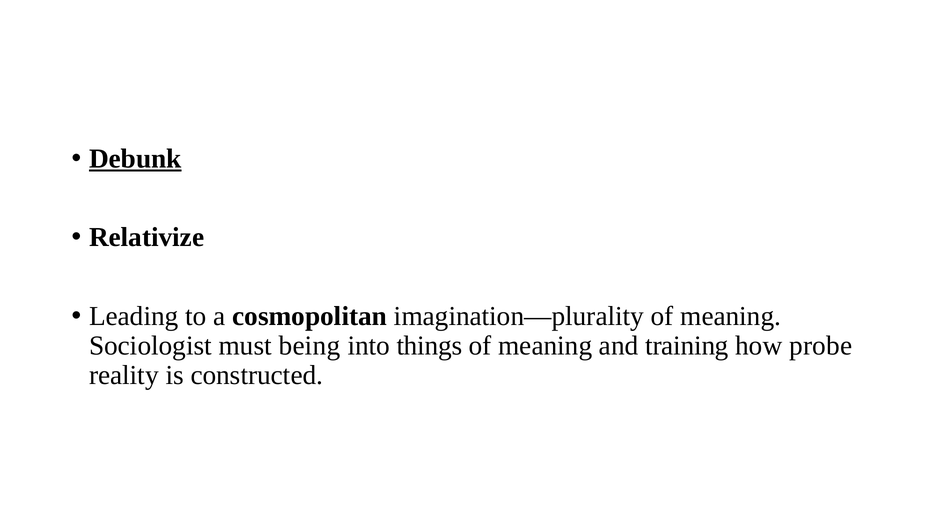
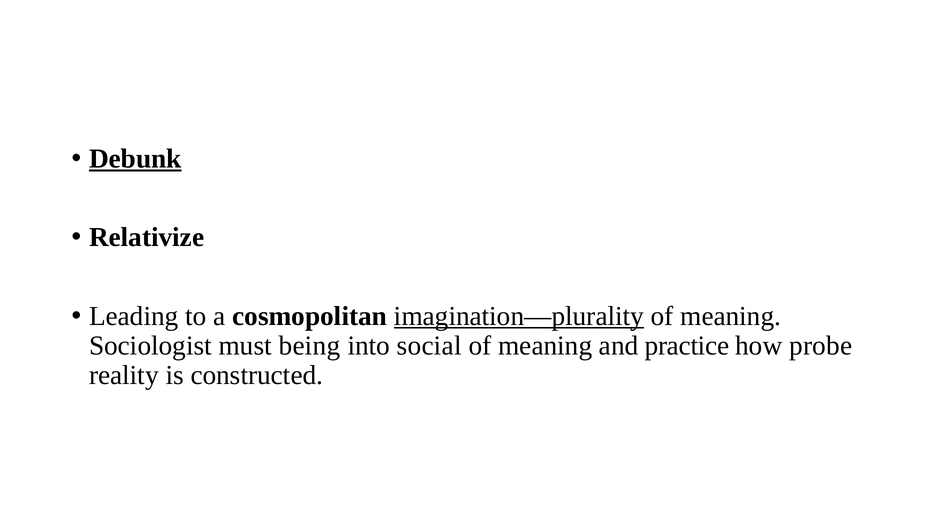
imagination—plurality underline: none -> present
things: things -> social
training: training -> practice
